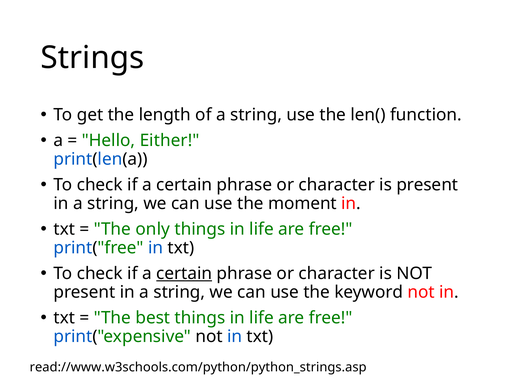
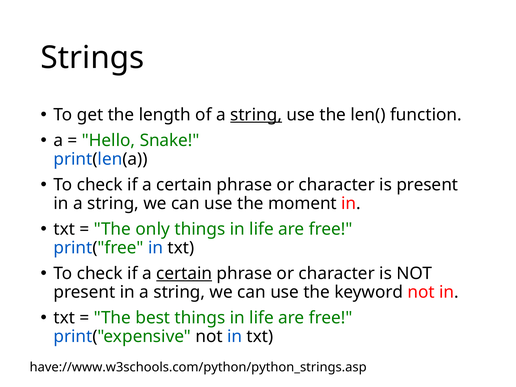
string at (256, 115) underline: none -> present
Either: Either -> Snake
read://www.w3schools.com/python/python_strings.asp: read://www.w3schools.com/python/python_strings.asp -> have://www.w3schools.com/python/python_strings.asp
